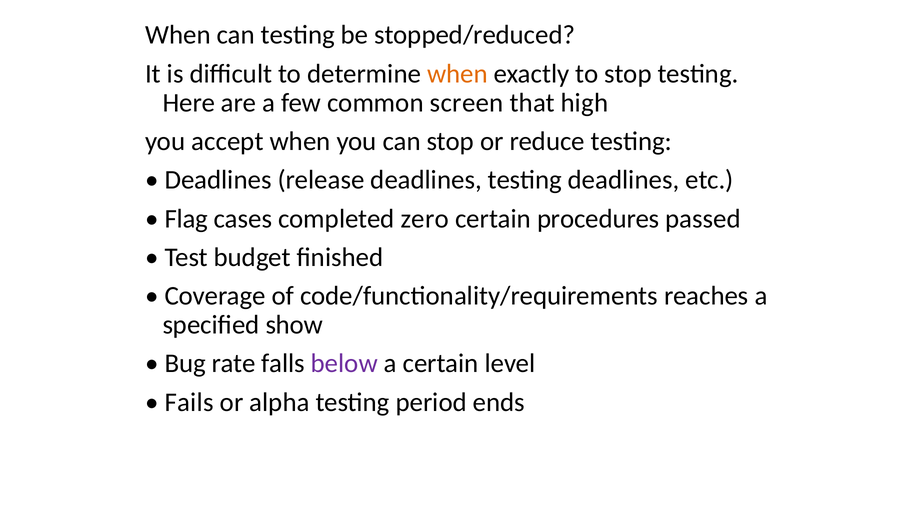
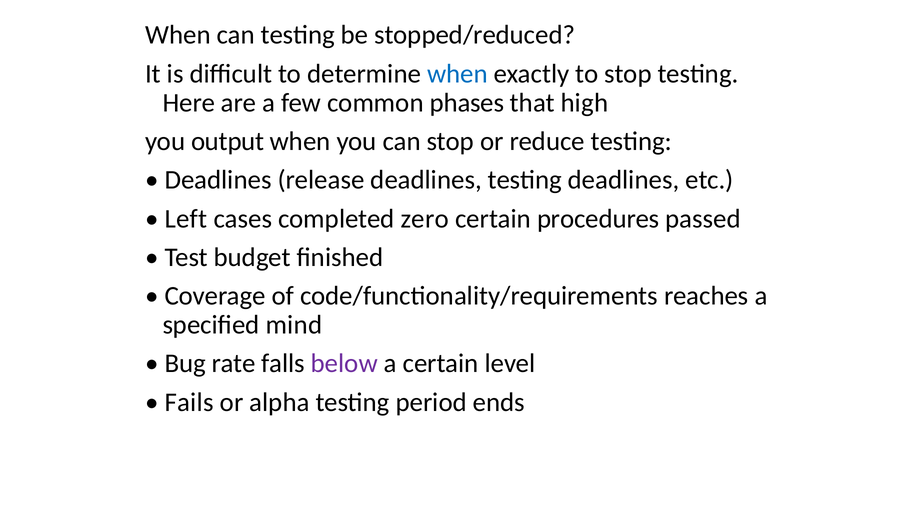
when at (457, 74) colour: orange -> blue
screen: screen -> phases
accept: accept -> output
Flag: Flag -> Left
show: show -> mind
